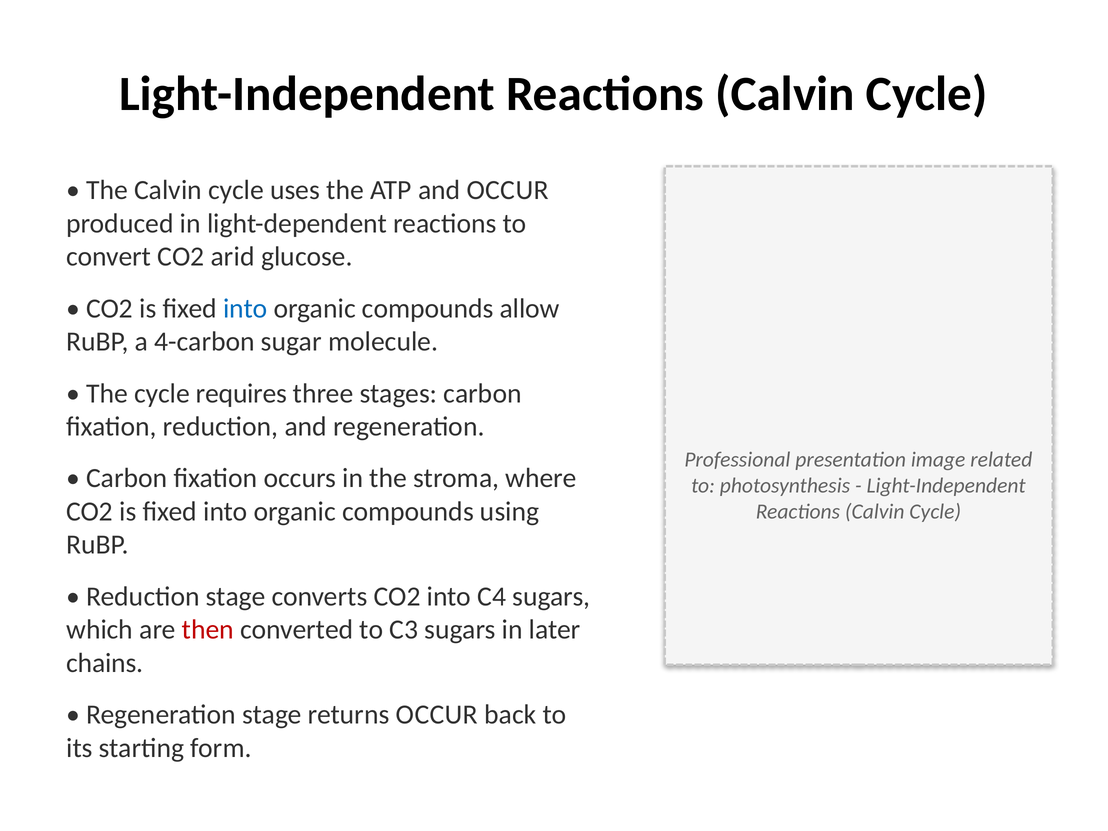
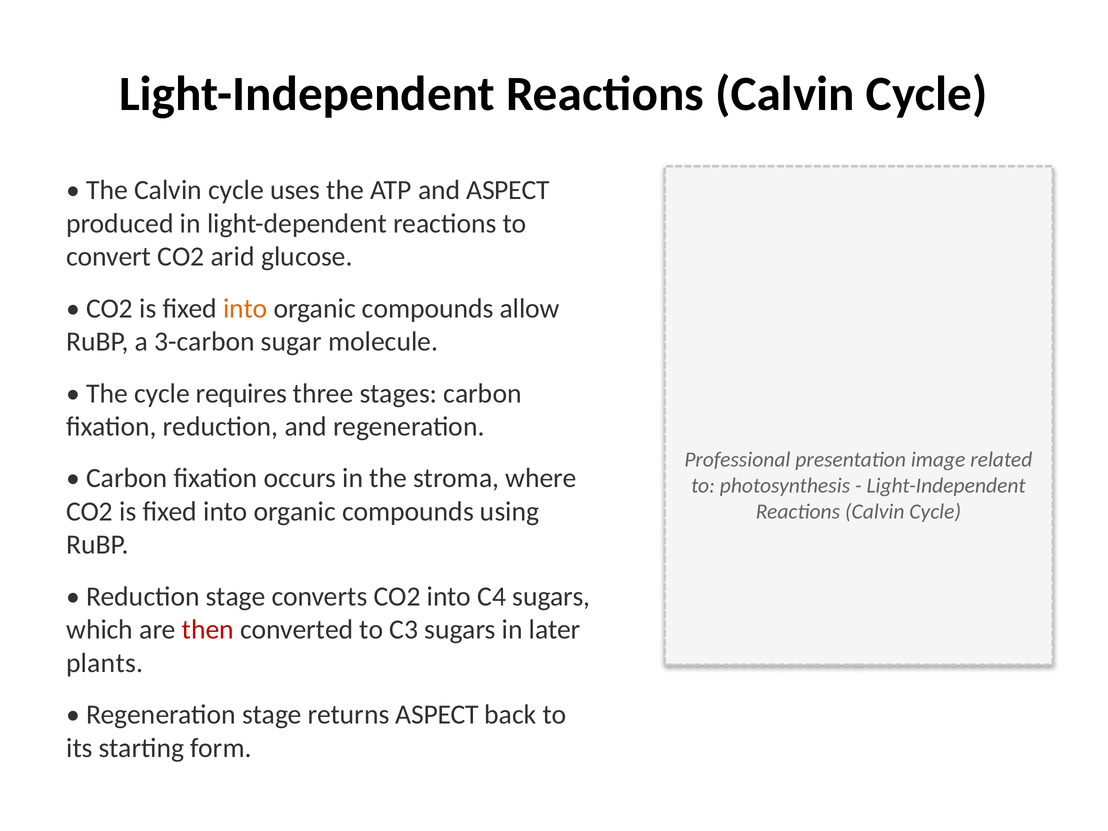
and OCCUR: OCCUR -> ASPECT
into at (245, 308) colour: blue -> orange
4-carbon: 4-carbon -> 3-carbon
chains: chains -> plants
returns OCCUR: OCCUR -> ASPECT
